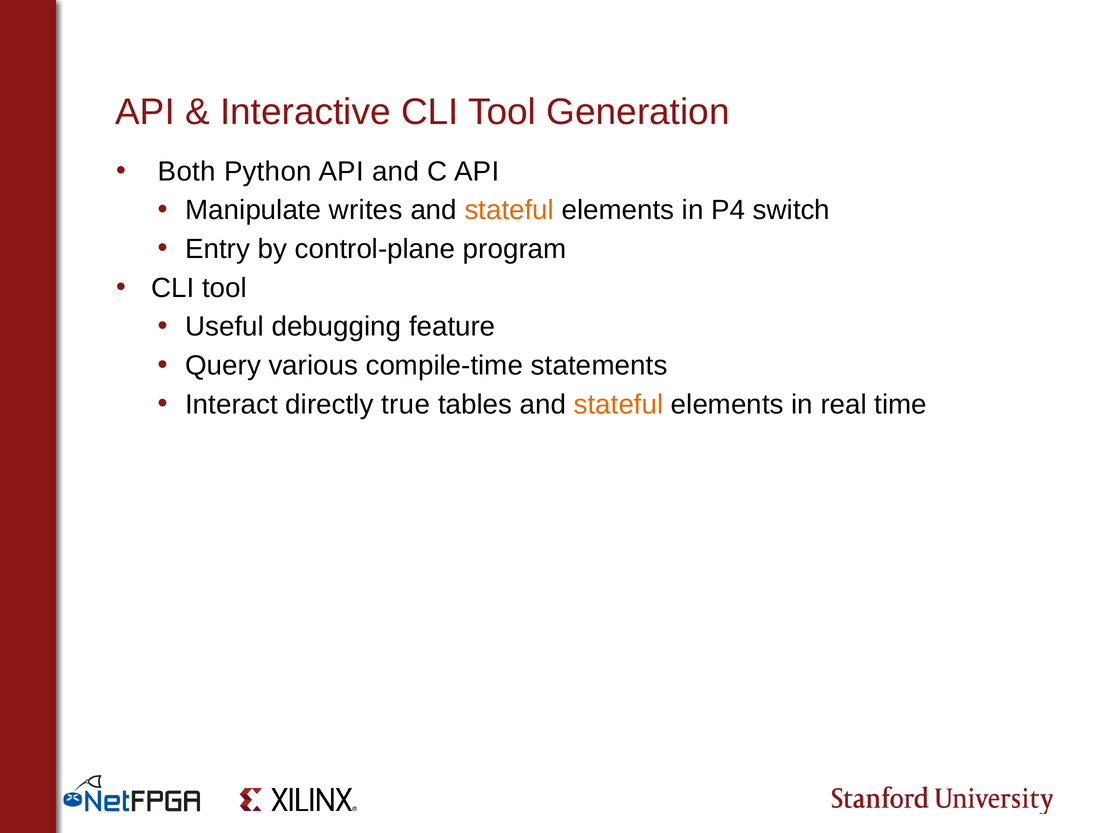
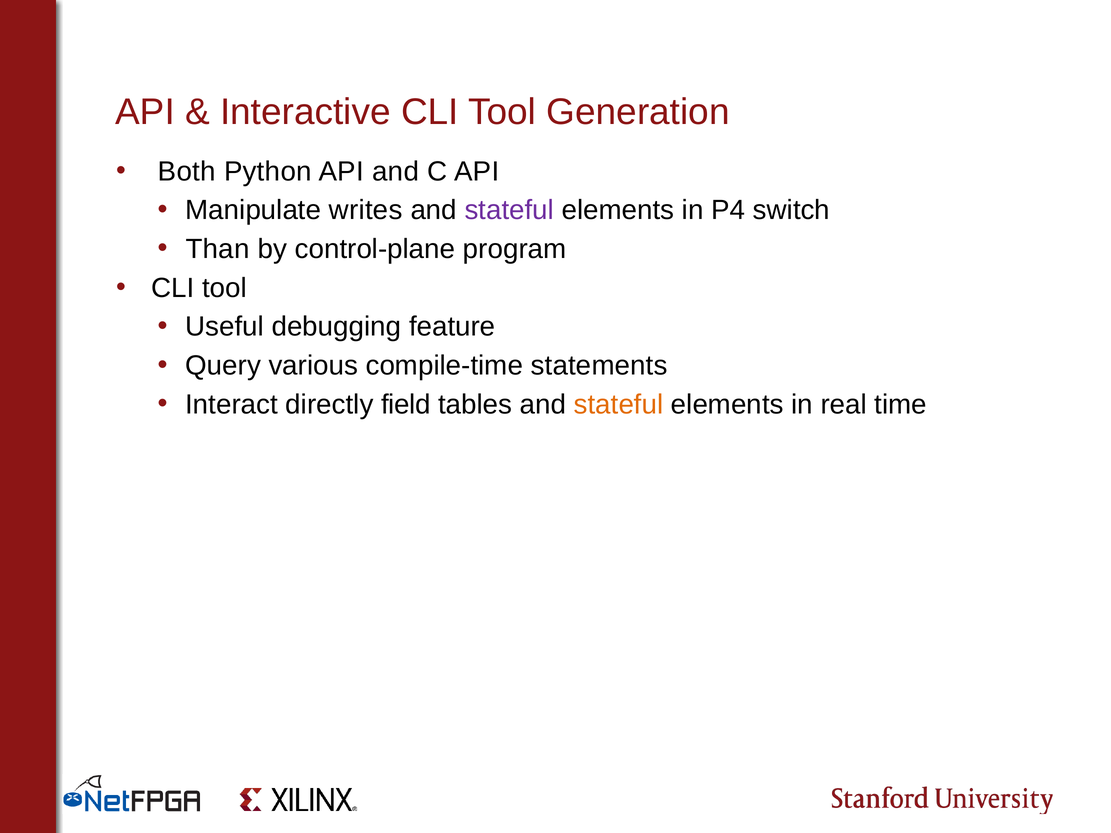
stateful at (509, 210) colour: orange -> purple
Entry: Entry -> Than
true: true -> field
